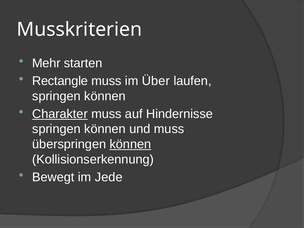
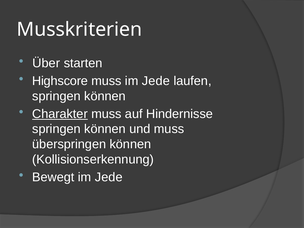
Mehr: Mehr -> Über
Rectangle: Rectangle -> Highscore
muss im Über: Über -> Jede
können at (130, 144) underline: present -> none
